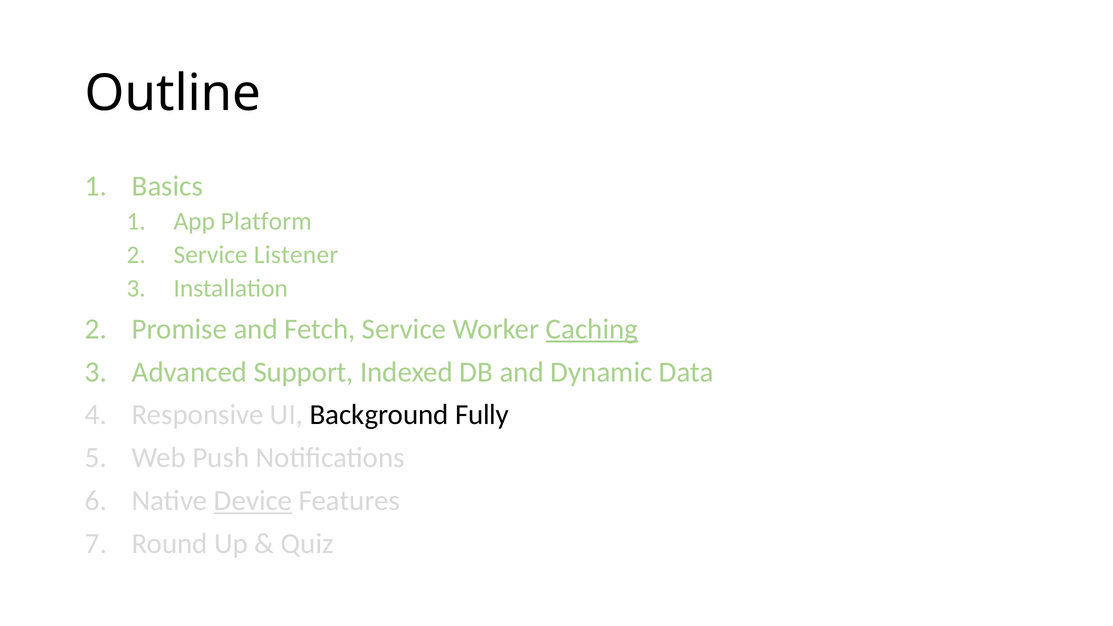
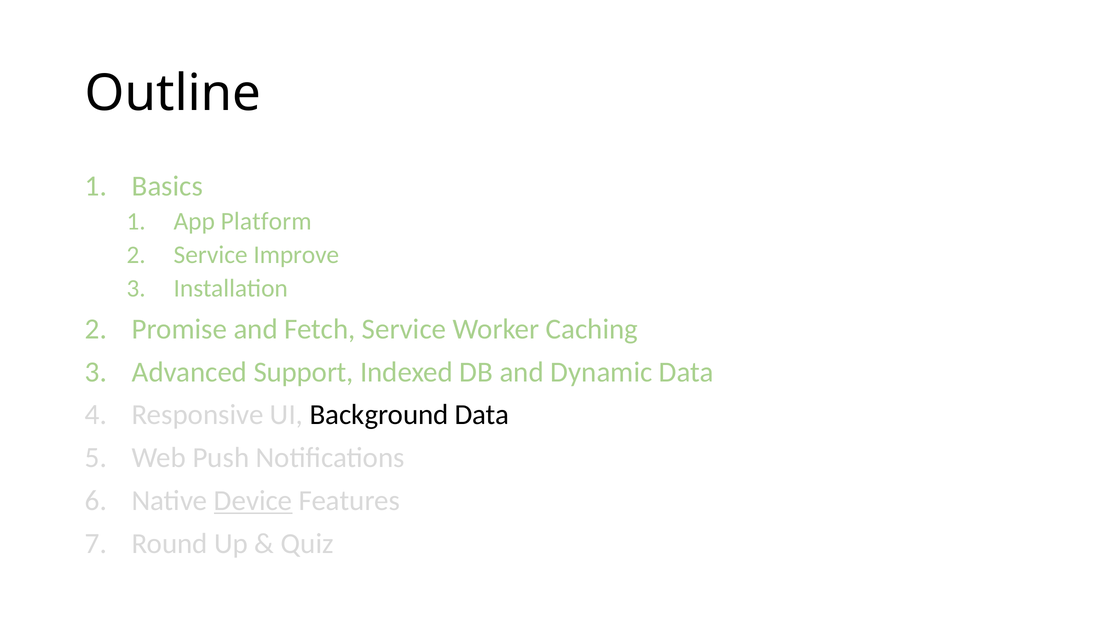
Listener: Listener -> Improve
Caching underline: present -> none
Background Fully: Fully -> Data
